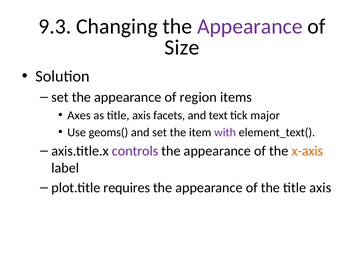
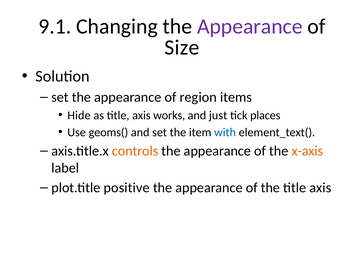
9.3: 9.3 -> 9.1
Axes: Axes -> Hide
facets: facets -> works
text: text -> just
major: major -> places
with colour: purple -> blue
controls colour: purple -> orange
requires: requires -> positive
